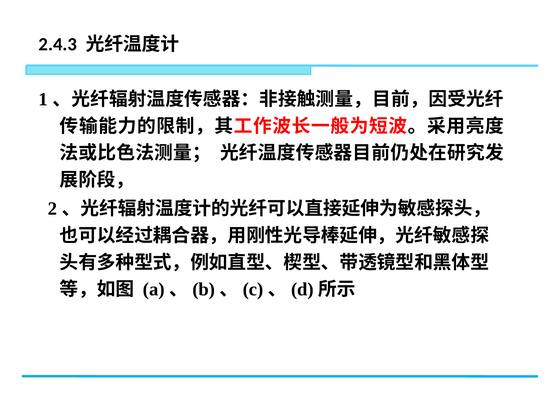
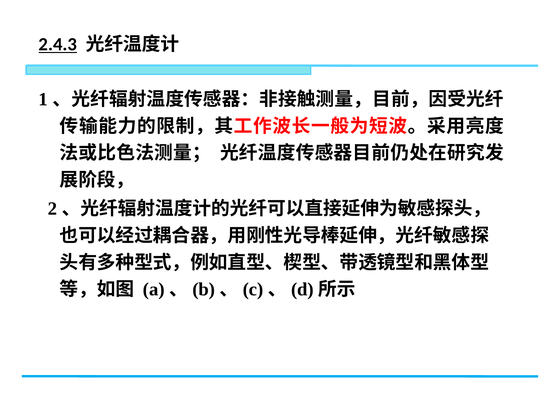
2.4.3 underline: none -> present
